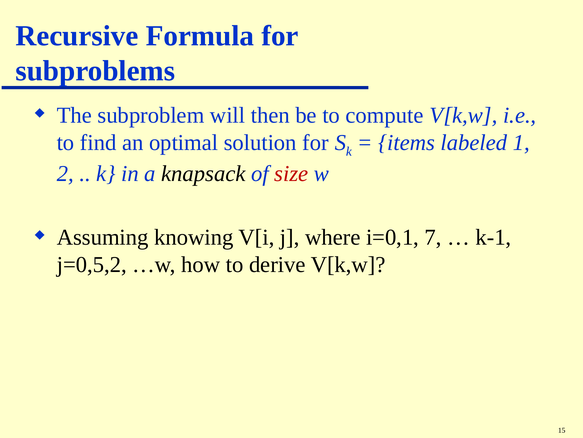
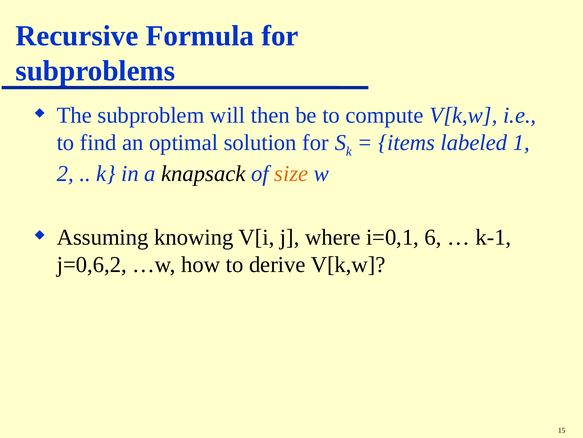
size colour: red -> orange
7: 7 -> 6
j=0,5,2: j=0,5,2 -> j=0,6,2
